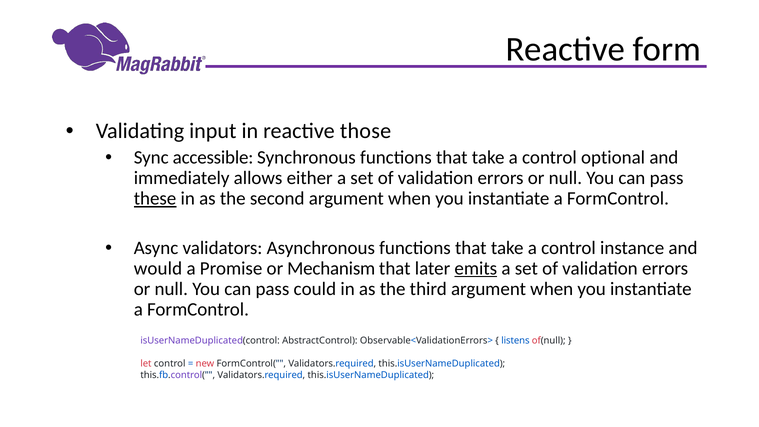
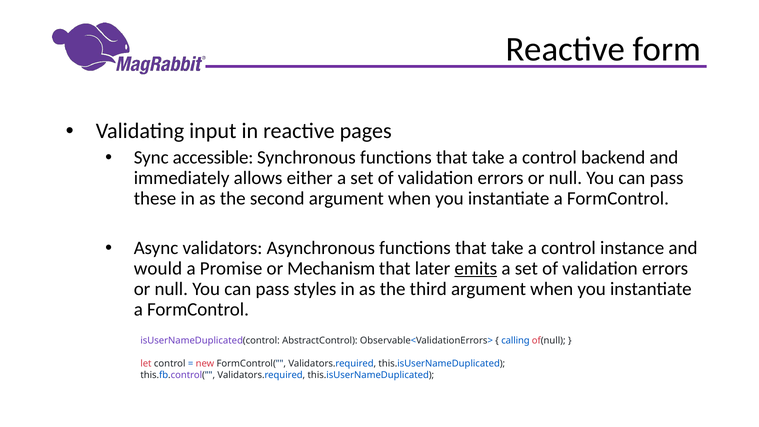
those: those -> pages
optional: optional -> backend
these underline: present -> none
could: could -> styles
listens: listens -> calling
